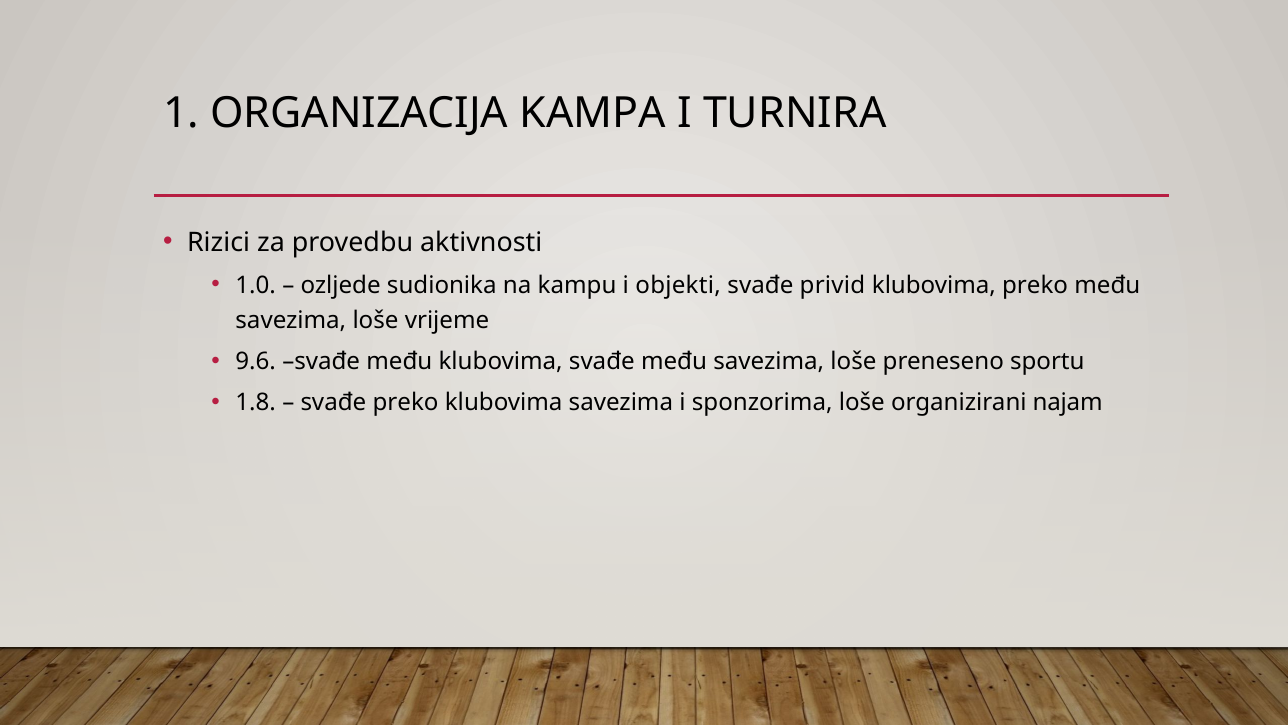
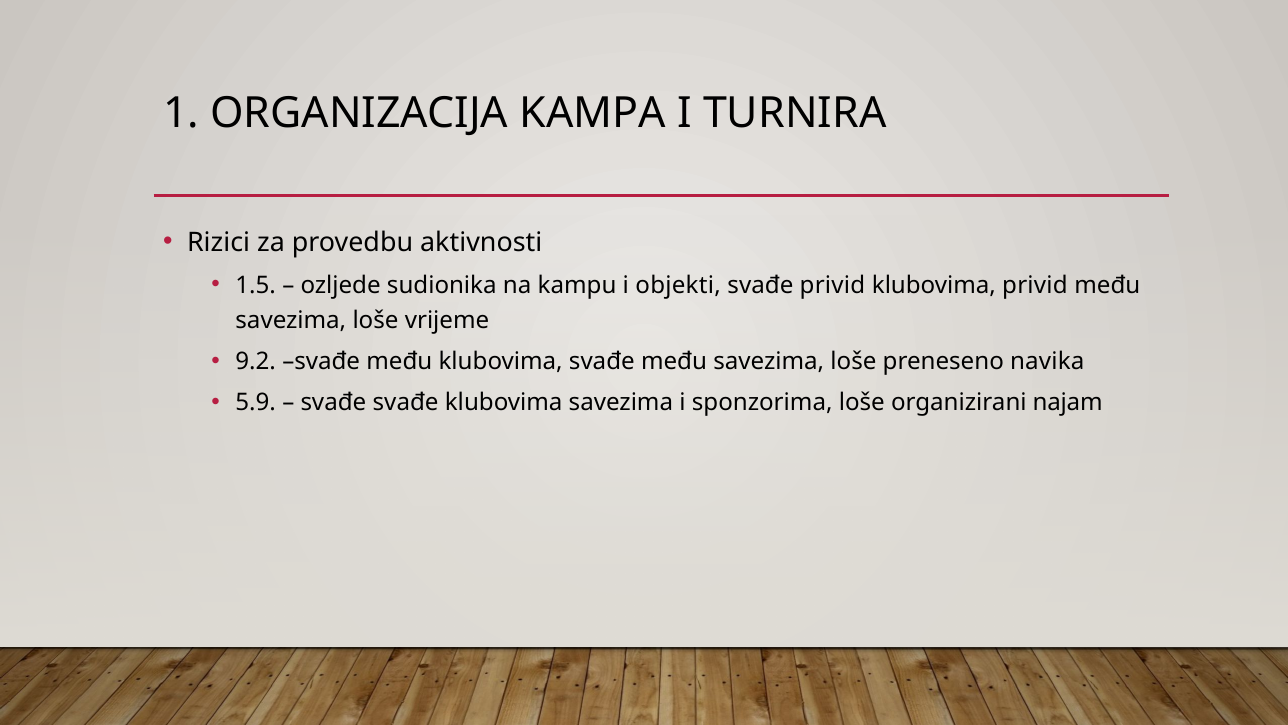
1.0: 1.0 -> 1.5
klubovima preko: preko -> privid
9.6: 9.6 -> 9.2
sportu: sportu -> navika
1.8: 1.8 -> 5.9
svađe preko: preko -> svađe
